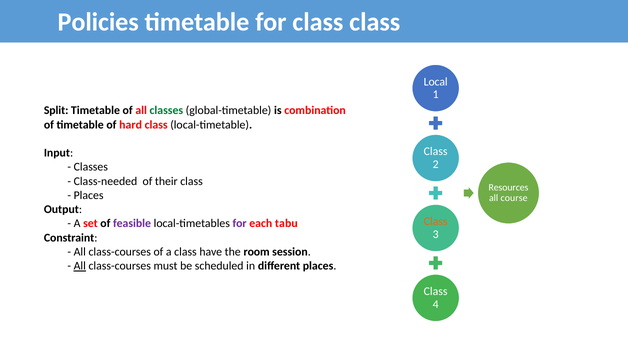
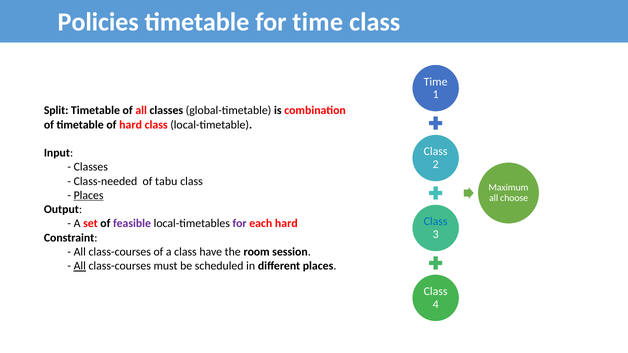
for class: class -> time
Local at (436, 82): Local -> Time
classes at (166, 111) colour: green -> black
their: their -> tabu
Resources: Resources -> Maximum
Places at (89, 195) underline: none -> present
course: course -> choose
Class at (436, 222) colour: orange -> blue
each tabu: tabu -> hard
